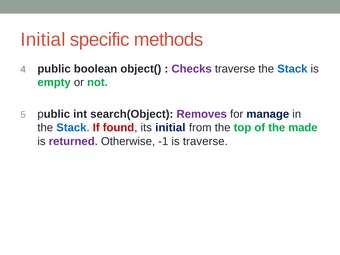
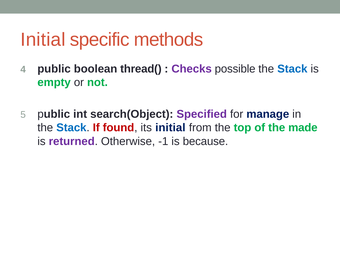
object(: object( -> thread(
Checks traverse: traverse -> possible
Removes: Removes -> Specified
is traverse: traverse -> because
